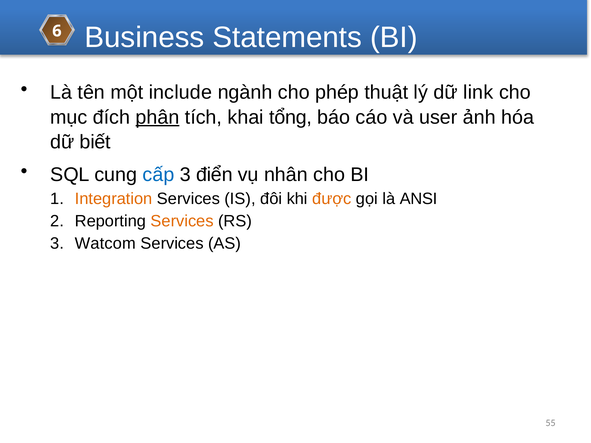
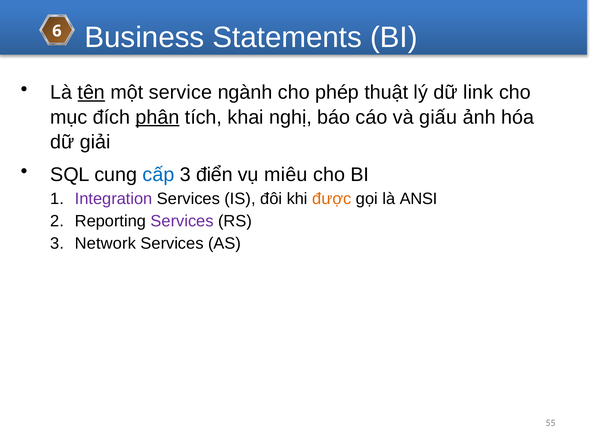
tên underline: none -> present
include: include -> service
tổng: tổng -> nghị
user: user -> giấu
biết: biết -> giải
nhân: nhân -> miêu
Integration colour: orange -> purple
Services at (182, 221) colour: orange -> purple
Watcom: Watcom -> Network
